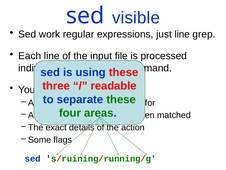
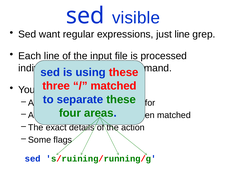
work: work -> want
readable at (114, 86): readable -> matched
